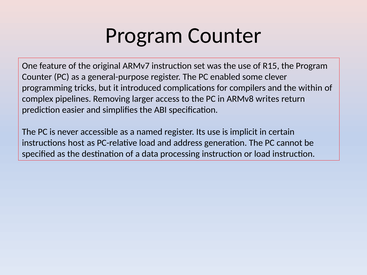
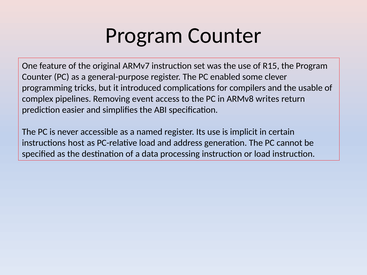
within: within -> usable
larger: larger -> event
